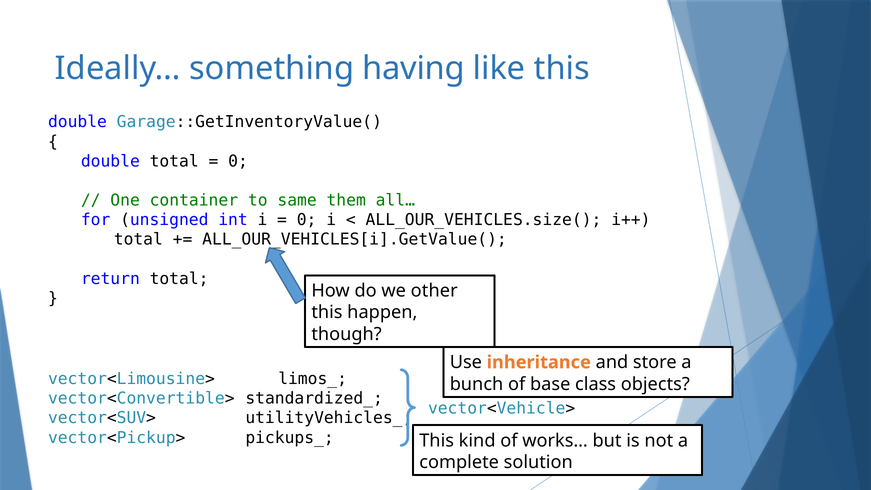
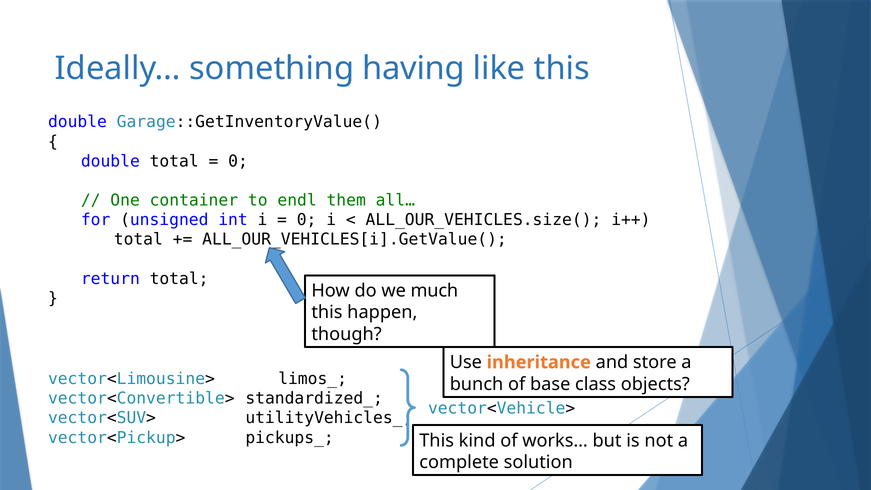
same: same -> endl
other: other -> much
